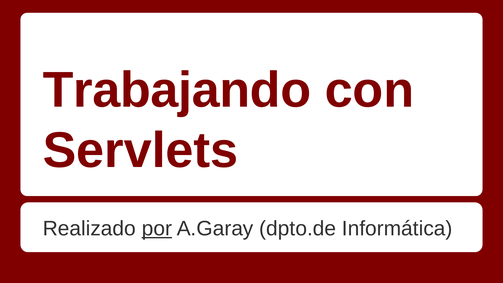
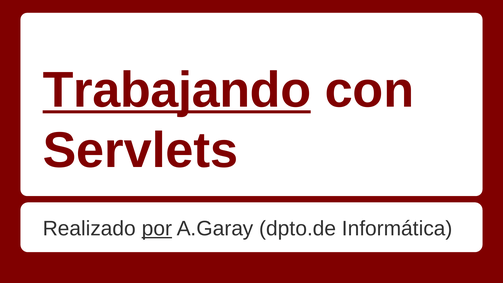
Trabajando underline: none -> present
